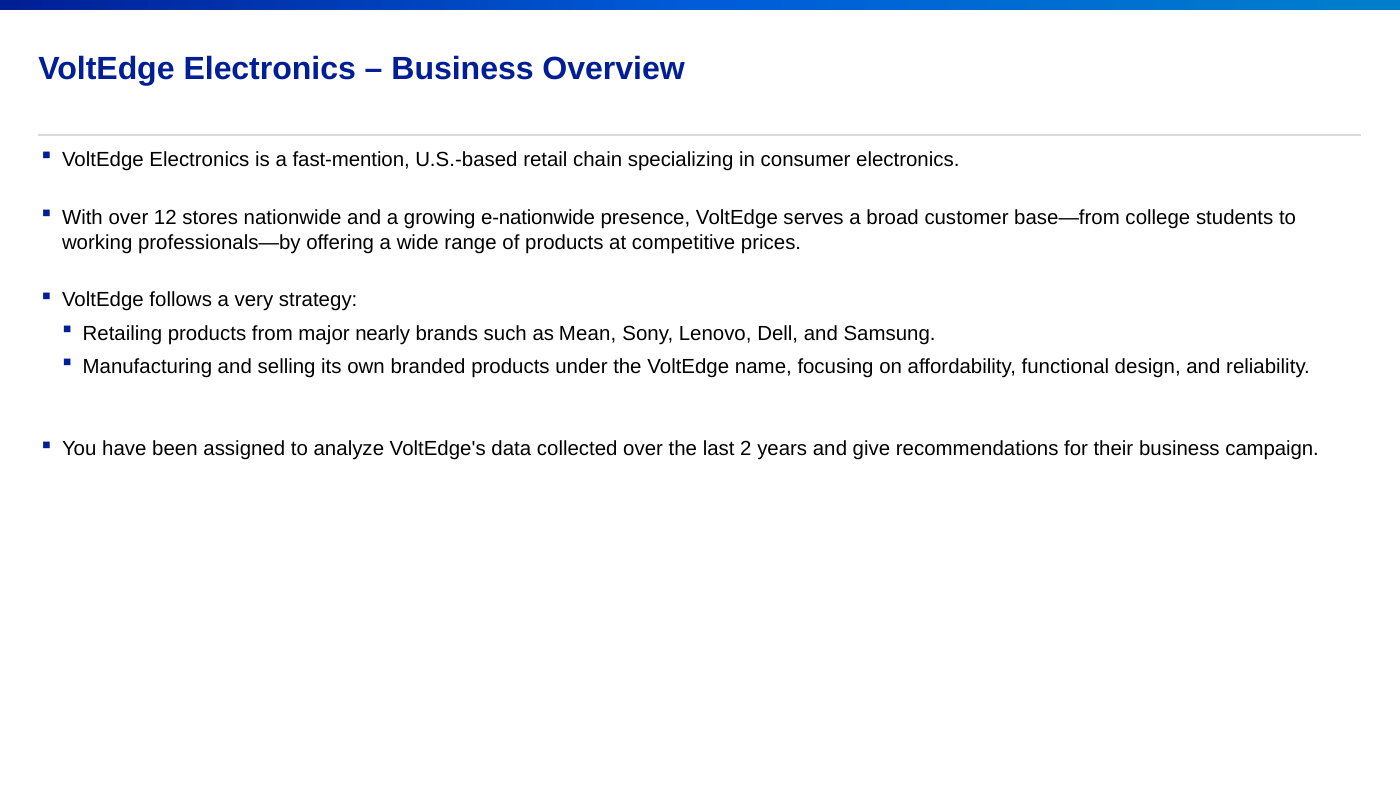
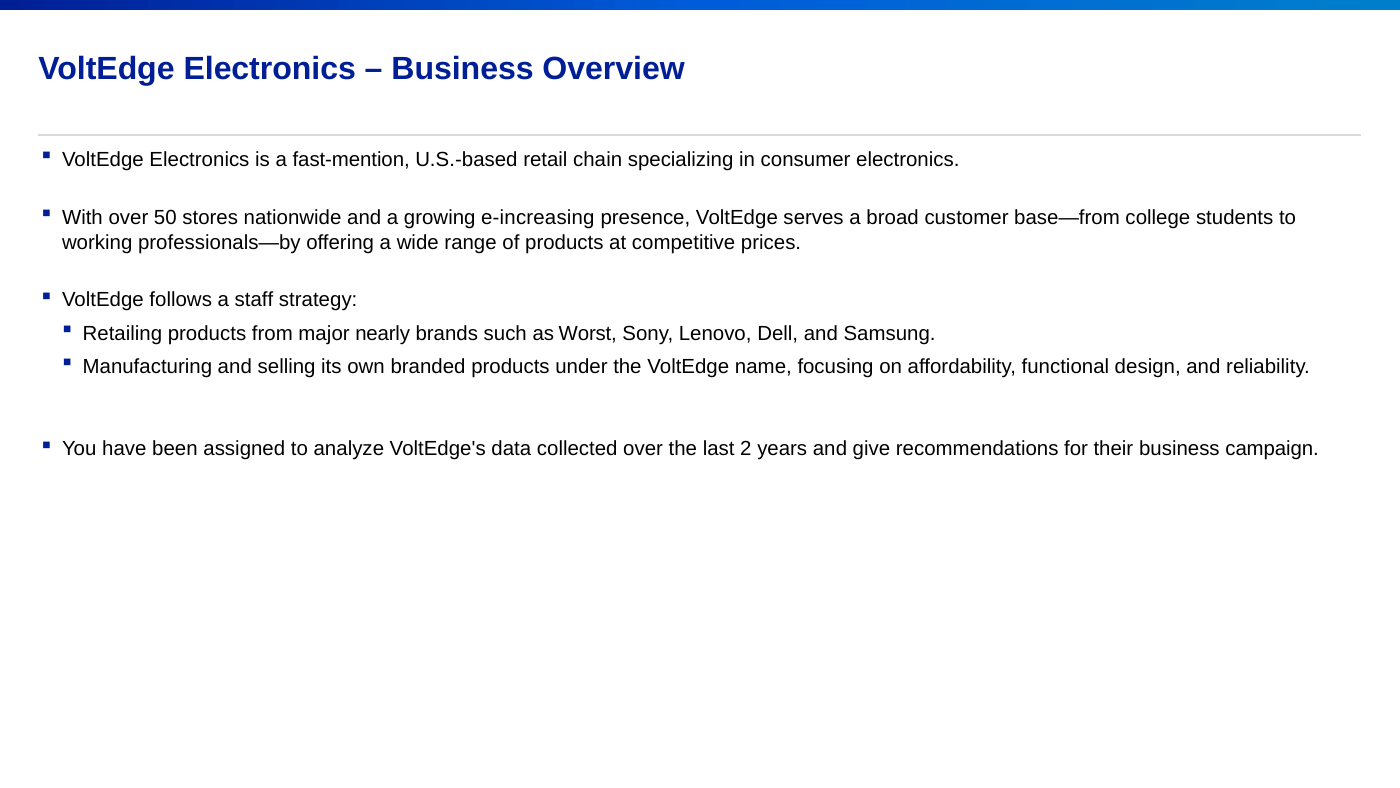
12: 12 -> 50
e-nationwide: e-nationwide -> e-increasing
very: very -> staff
Mean: Mean -> Worst
